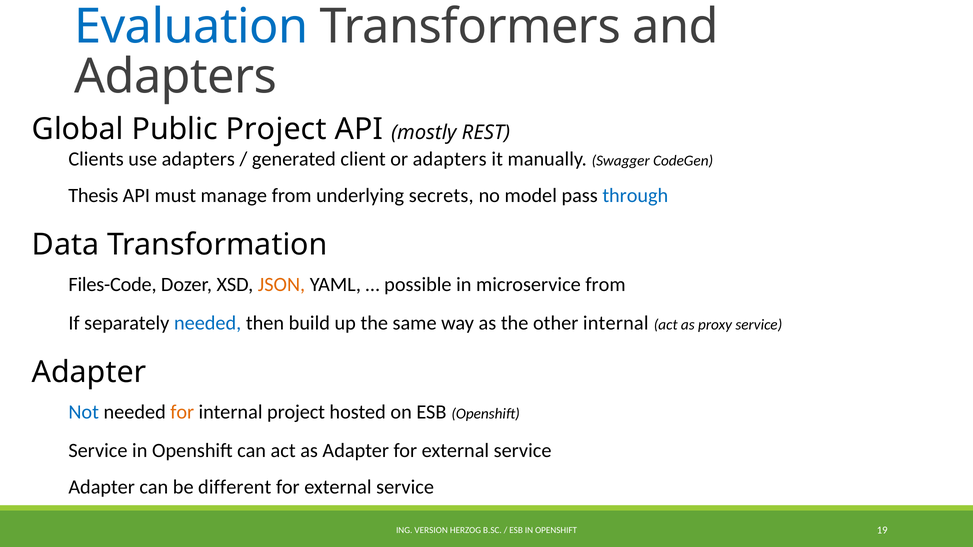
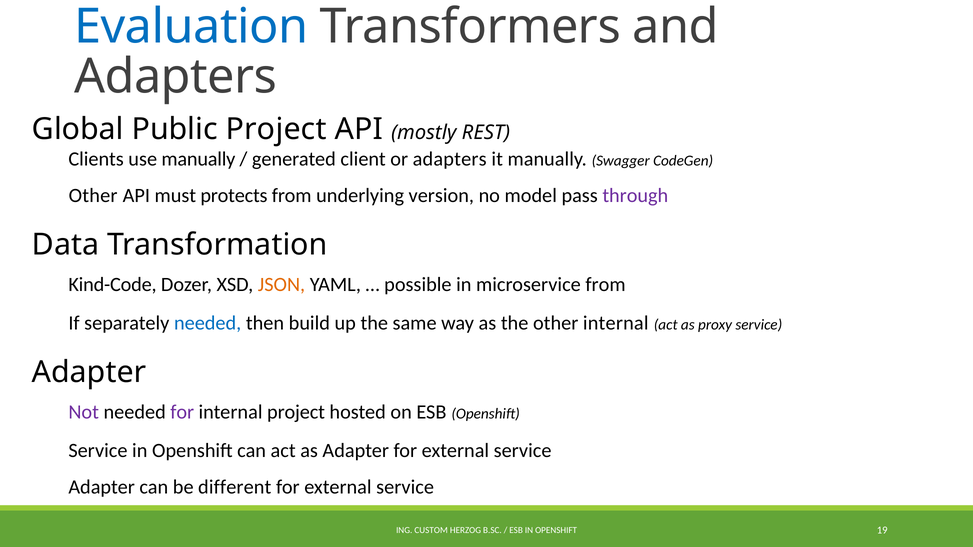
use adapters: adapters -> manually
Thesis at (93, 195): Thesis -> Other
manage: manage -> protects
secrets: secrets -> version
through colour: blue -> purple
Files-Code: Files-Code -> Kind-Code
Not colour: blue -> purple
for at (182, 412) colour: orange -> purple
VERSION: VERSION -> CUSTOM
